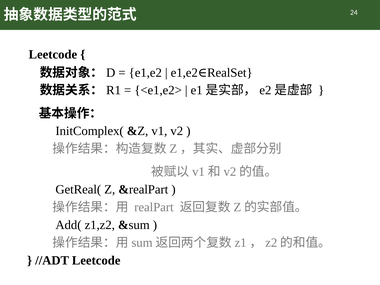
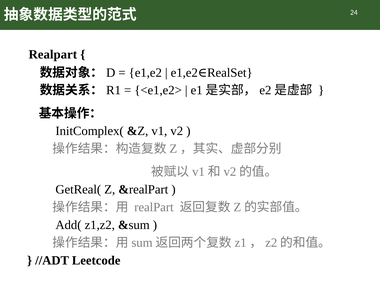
Leetcode at (53, 54): Leetcode -> Realpart
